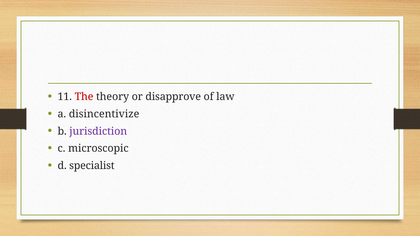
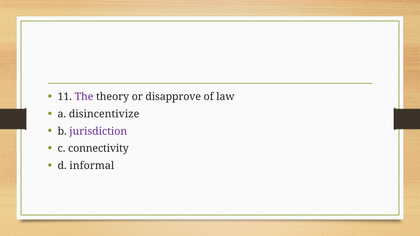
The colour: red -> purple
microscopic: microscopic -> connectivity
specialist: specialist -> informal
